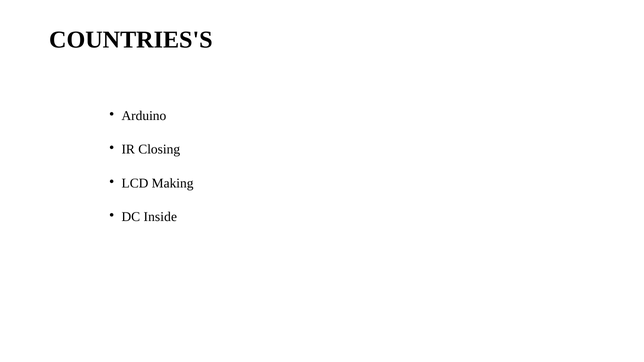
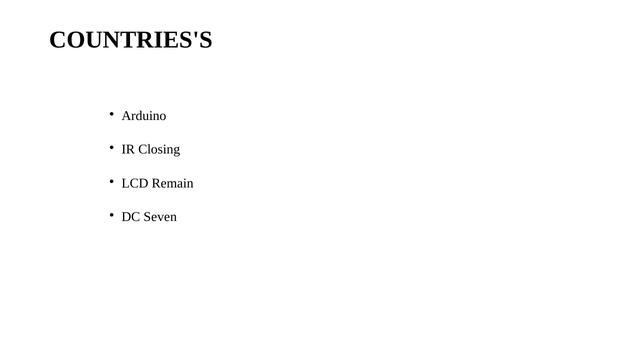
Making: Making -> Remain
Inside: Inside -> Seven
